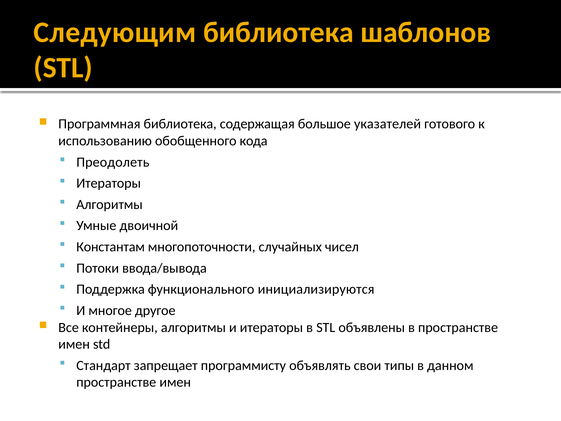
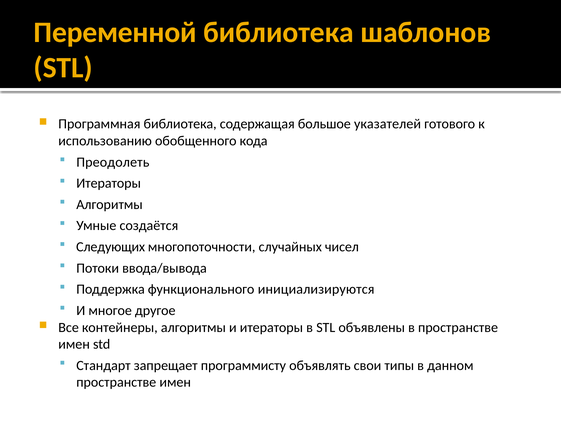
Следующим: Следующим -> Переменной
двоичной: двоичной -> создаётся
Константам: Константам -> Следующих
